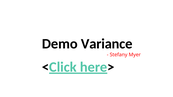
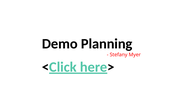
Variance: Variance -> Planning
